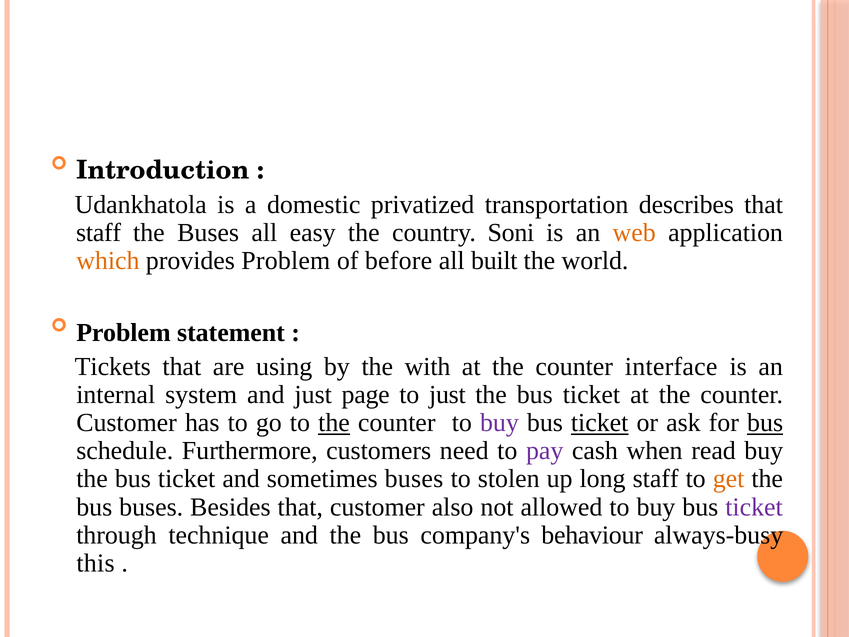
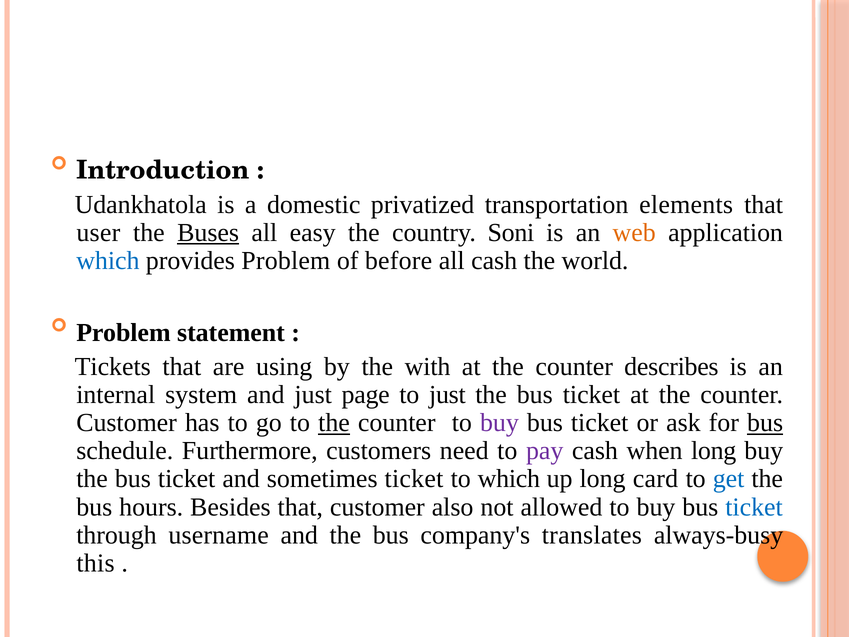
describes: describes -> elements
staff at (99, 233): staff -> user
Buses at (208, 233) underline: none -> present
which at (108, 261) colour: orange -> blue
all built: built -> cash
interface: interface -> describes
ticket at (600, 423) underline: present -> none
when read: read -> long
sometimes buses: buses -> ticket
to stolen: stolen -> which
long staff: staff -> card
get colour: orange -> blue
bus buses: buses -> hours
ticket at (754, 507) colour: purple -> blue
technique: technique -> username
behaviour: behaviour -> translates
